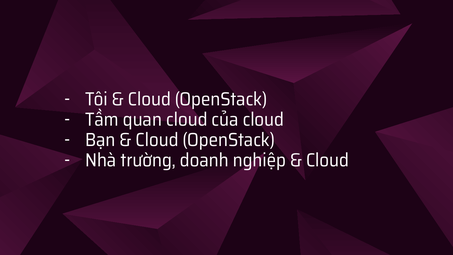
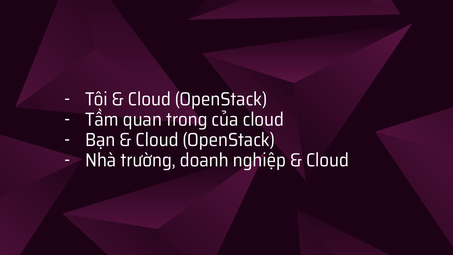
quan cloud: cloud -> trong
